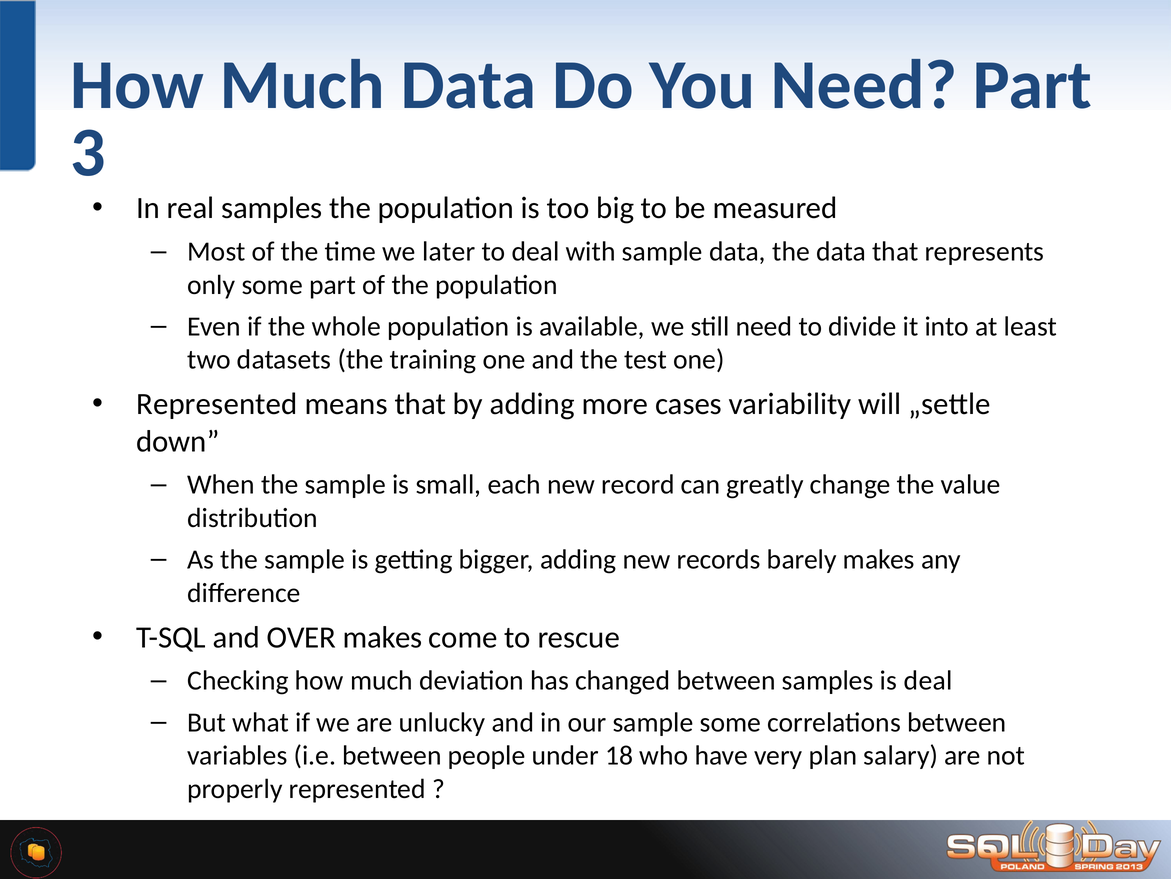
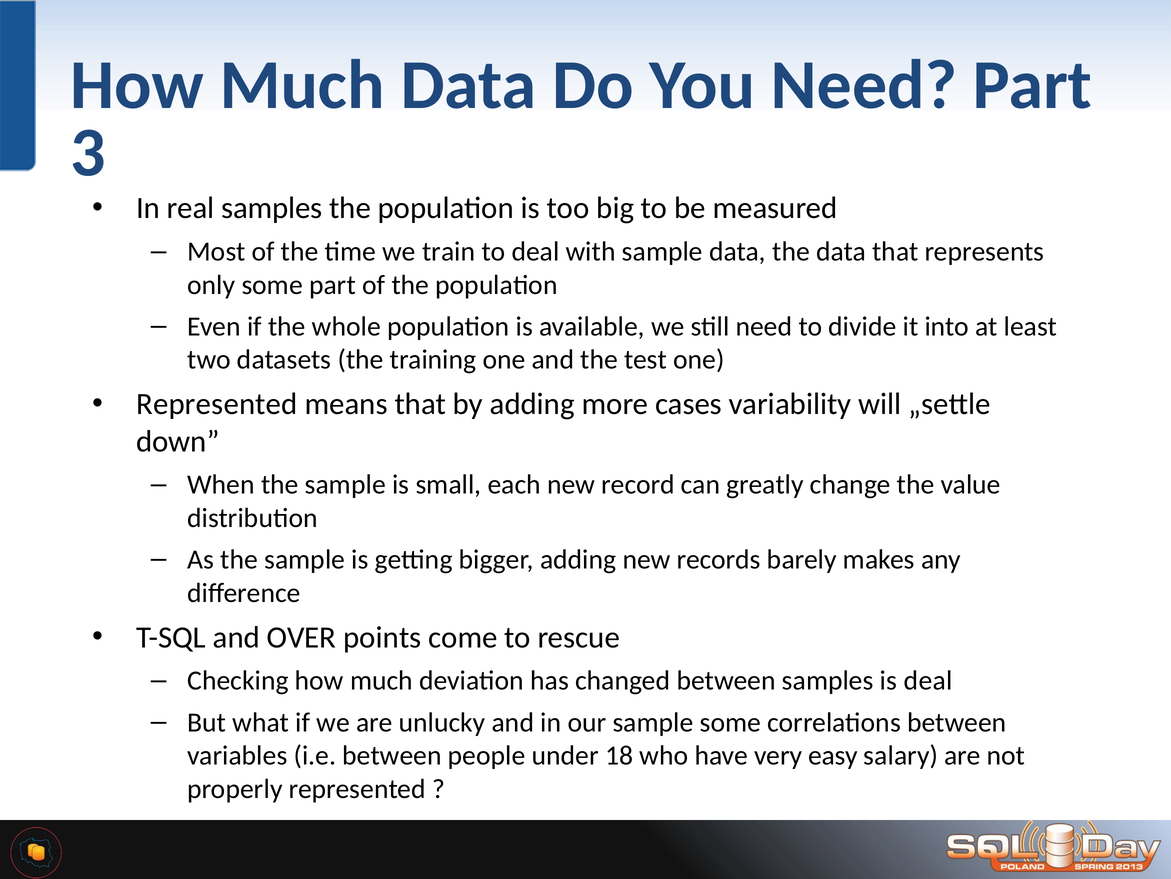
later: later -> train
OVER makes: makes -> points
plan: plan -> easy
